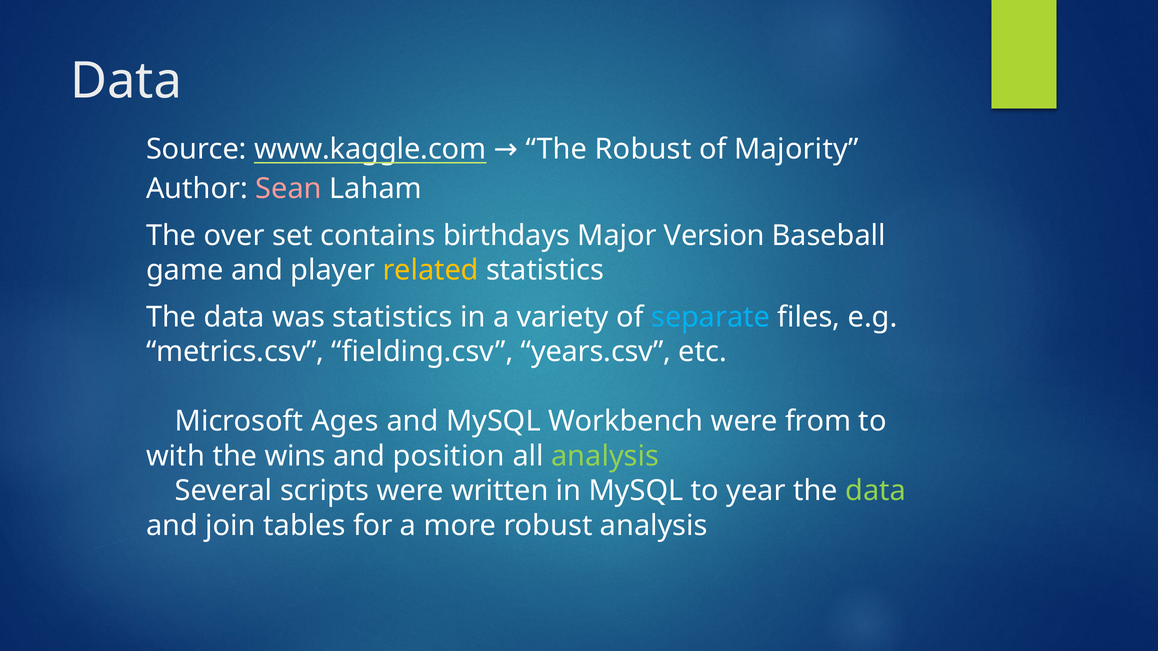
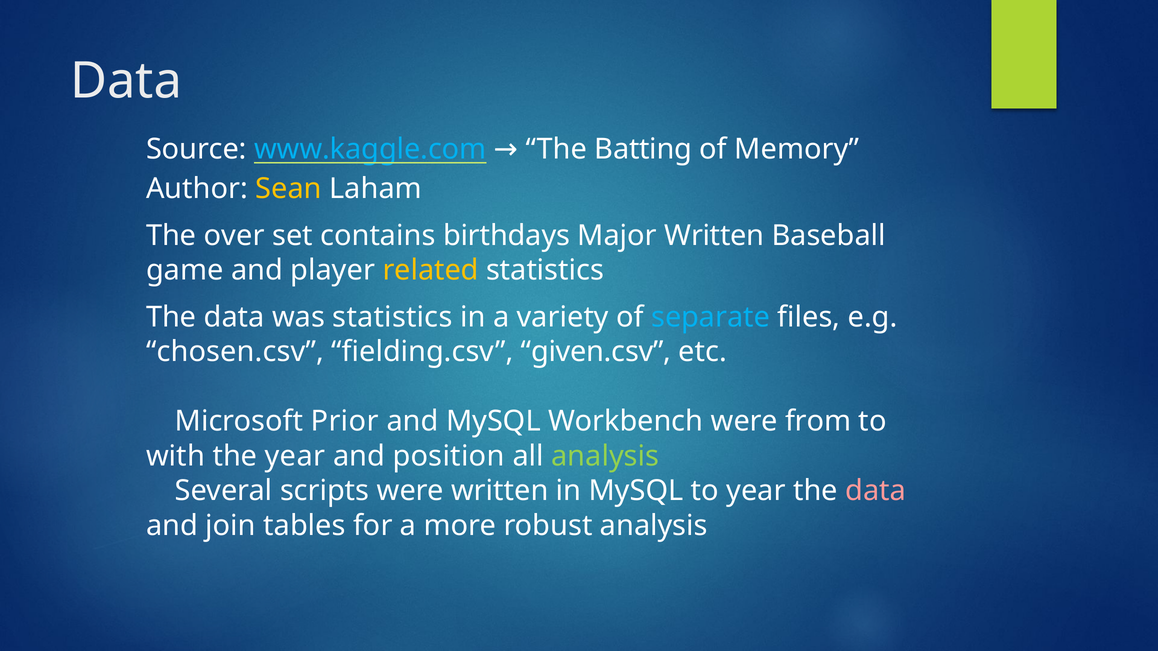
www.kaggle.com colour: white -> light blue
The Robust: Robust -> Batting
Majority: Majority -> Memory
Sean colour: pink -> yellow
Major Version: Version -> Written
metrics.csv: metrics.csv -> chosen.csv
years.csv: years.csv -> given.csv
Ages: Ages -> Prior
the wins: wins -> year
data at (876, 491) colour: light green -> pink
